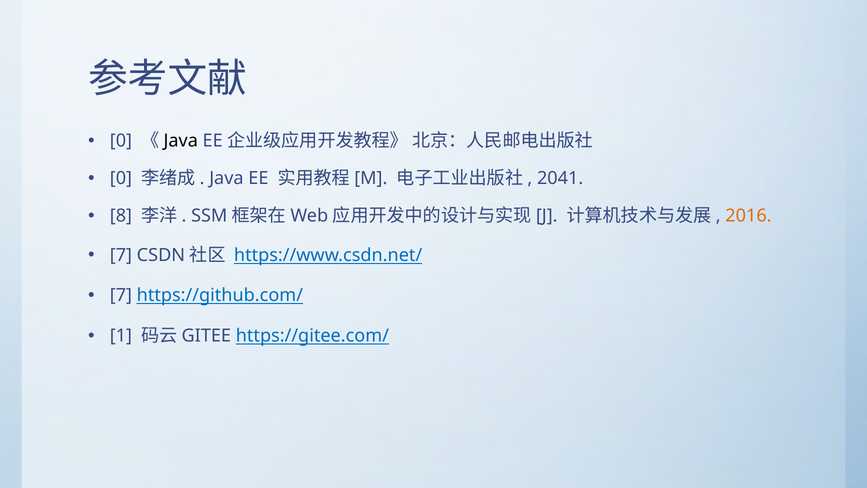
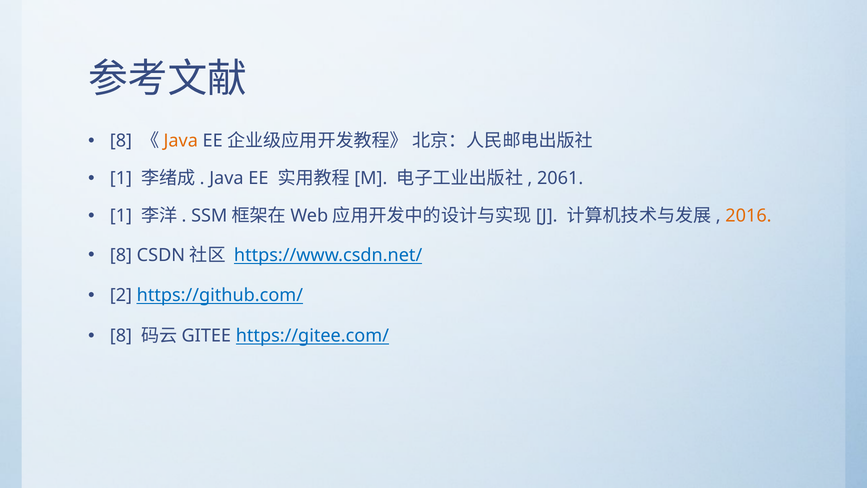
0 at (121, 141): 0 -> 8
Java at (181, 141) colour: black -> orange
0 at (121, 178): 0 -> 1
2041: 2041 -> 2061
8 at (121, 216): 8 -> 1
7 at (121, 255): 7 -> 8
7 at (121, 295): 7 -> 2
1 at (121, 336): 1 -> 8
